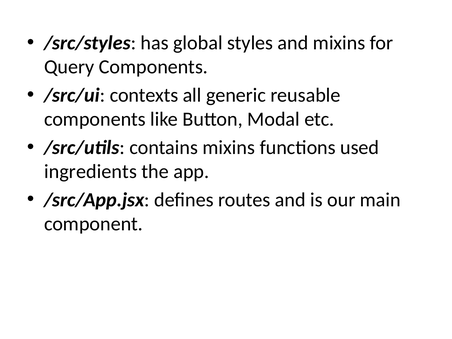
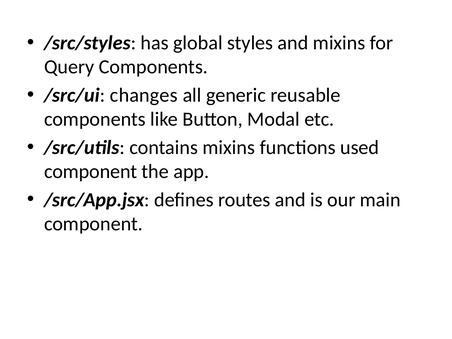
contexts: contexts -> changes
ingredients at (91, 172): ingredients -> component
